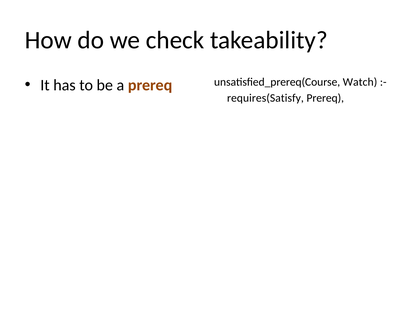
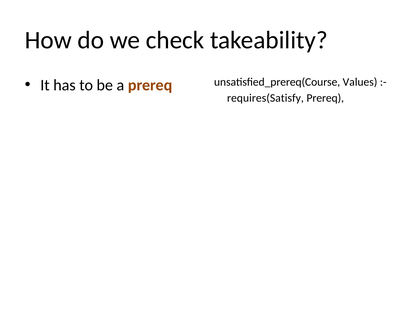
Watch: Watch -> Values
